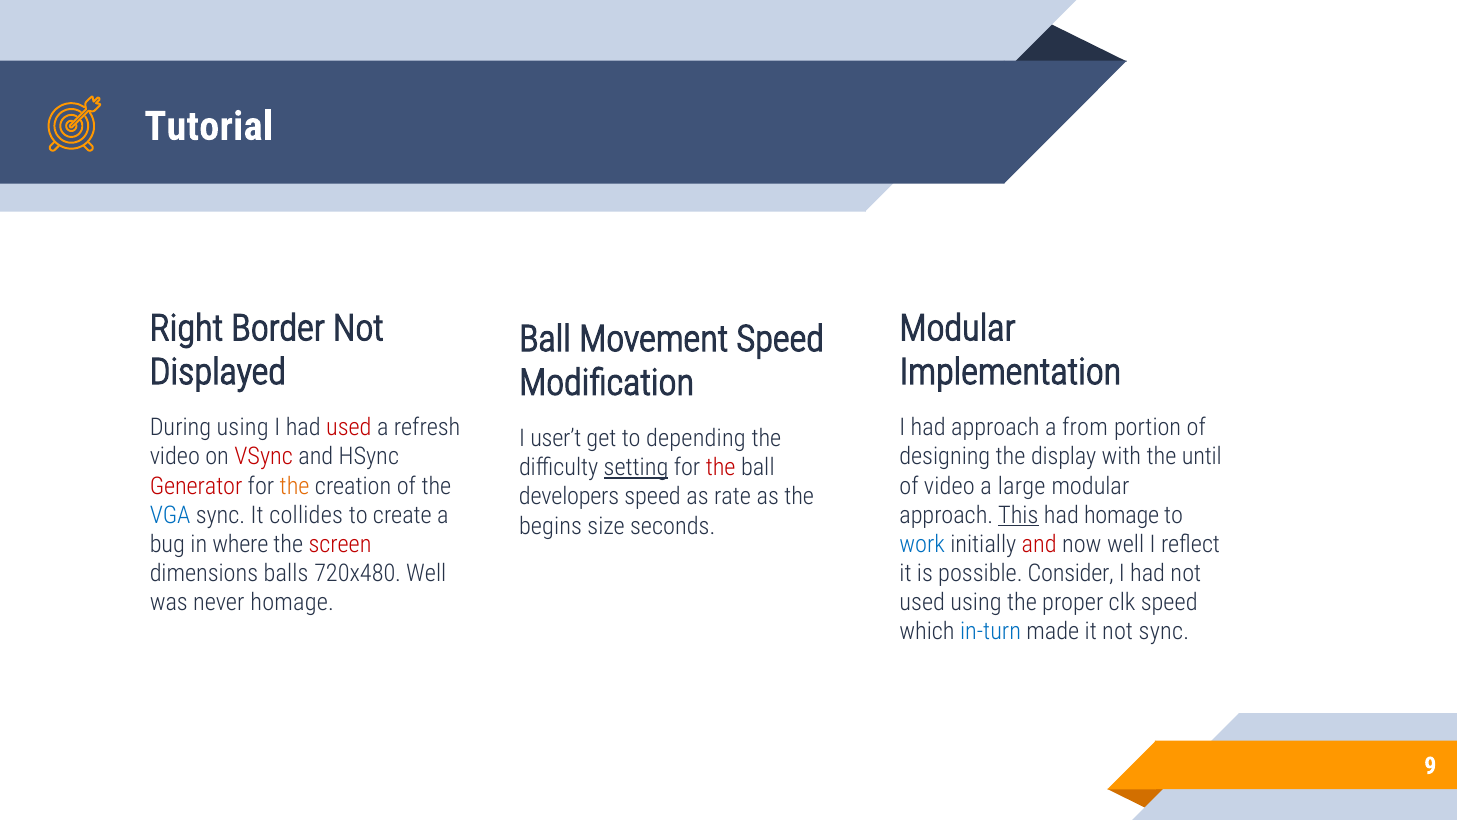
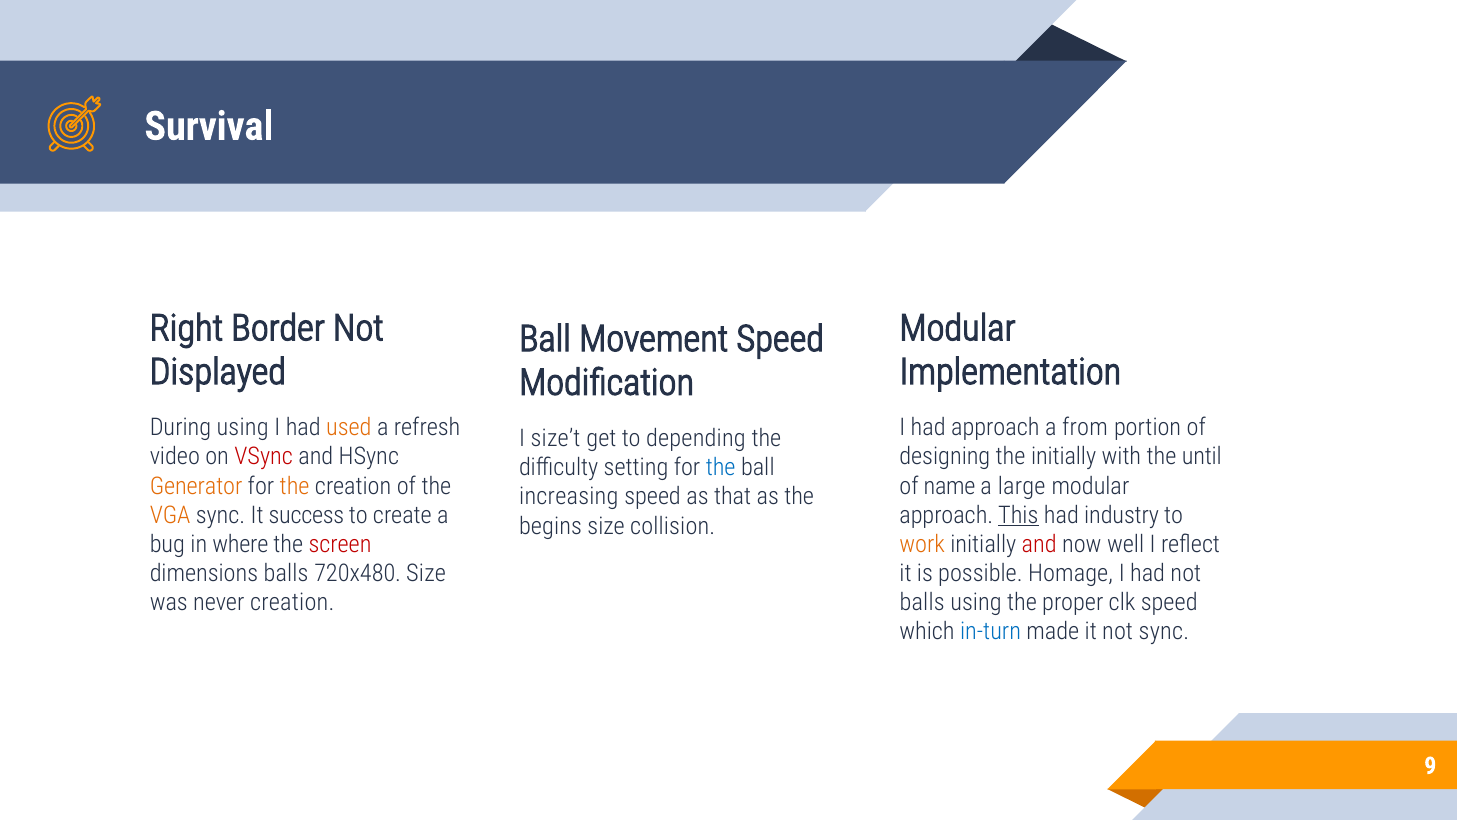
Tutorial: Tutorial -> Survival
used at (349, 428) colour: red -> orange
user’t: user’t -> size’t
the display: display -> initially
setting underline: present -> none
the at (721, 467) colour: red -> blue
Generator colour: red -> orange
of video: video -> name
developers: developers -> increasing
rate: rate -> that
VGA colour: blue -> orange
collides: collides -> success
had homage: homage -> industry
seconds: seconds -> collision
work colour: blue -> orange
720x480 Well: Well -> Size
Consider: Consider -> Homage
never homage: homage -> creation
used at (922, 602): used -> balls
